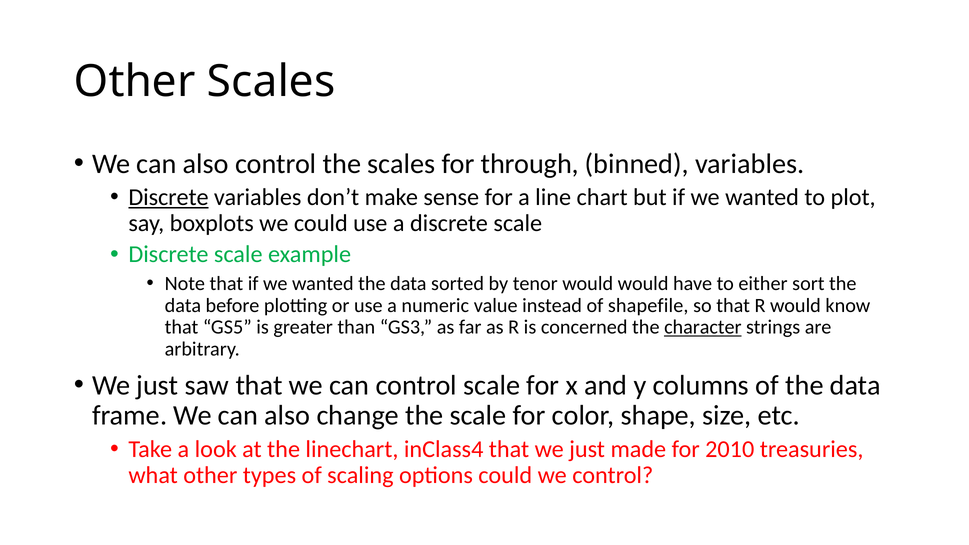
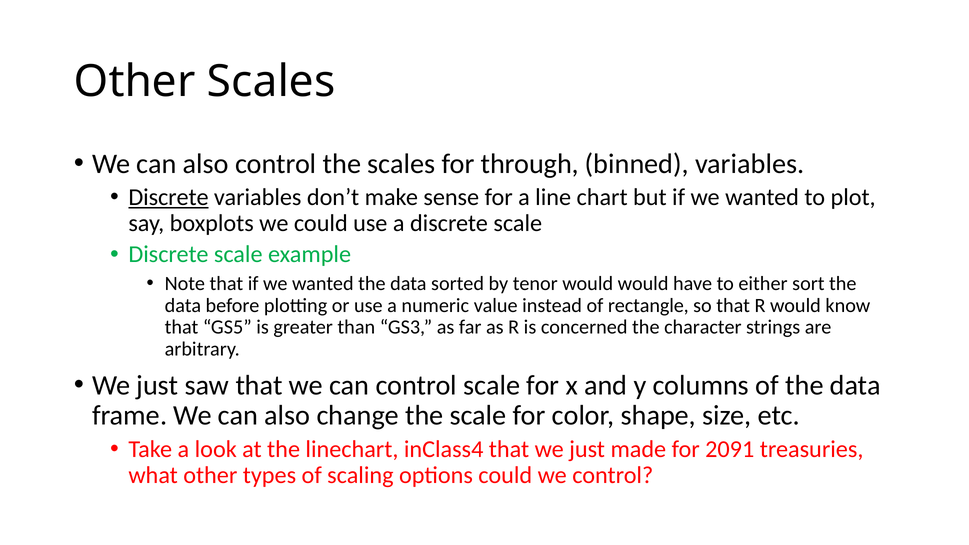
shapefile: shapefile -> rectangle
character underline: present -> none
2010: 2010 -> 2091
